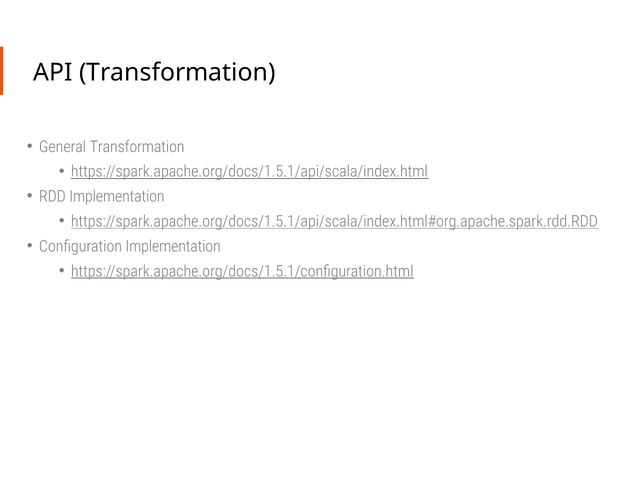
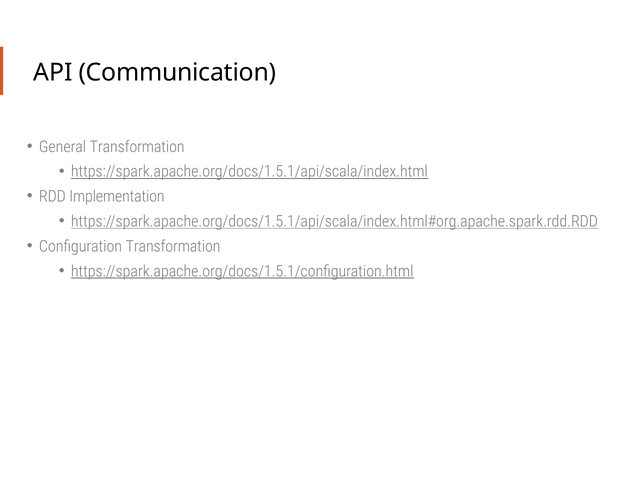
API Transformation: Transformation -> Communication
Configuration Implementation: Implementation -> Transformation
